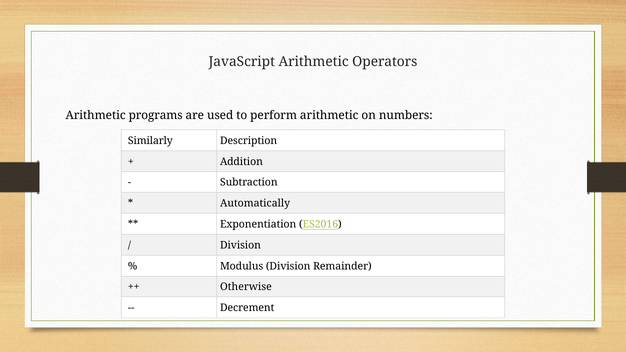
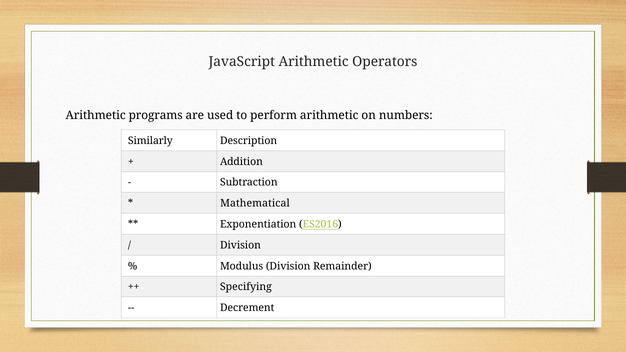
Automatically: Automatically -> Mathematical
Otherwise: Otherwise -> Specifying
